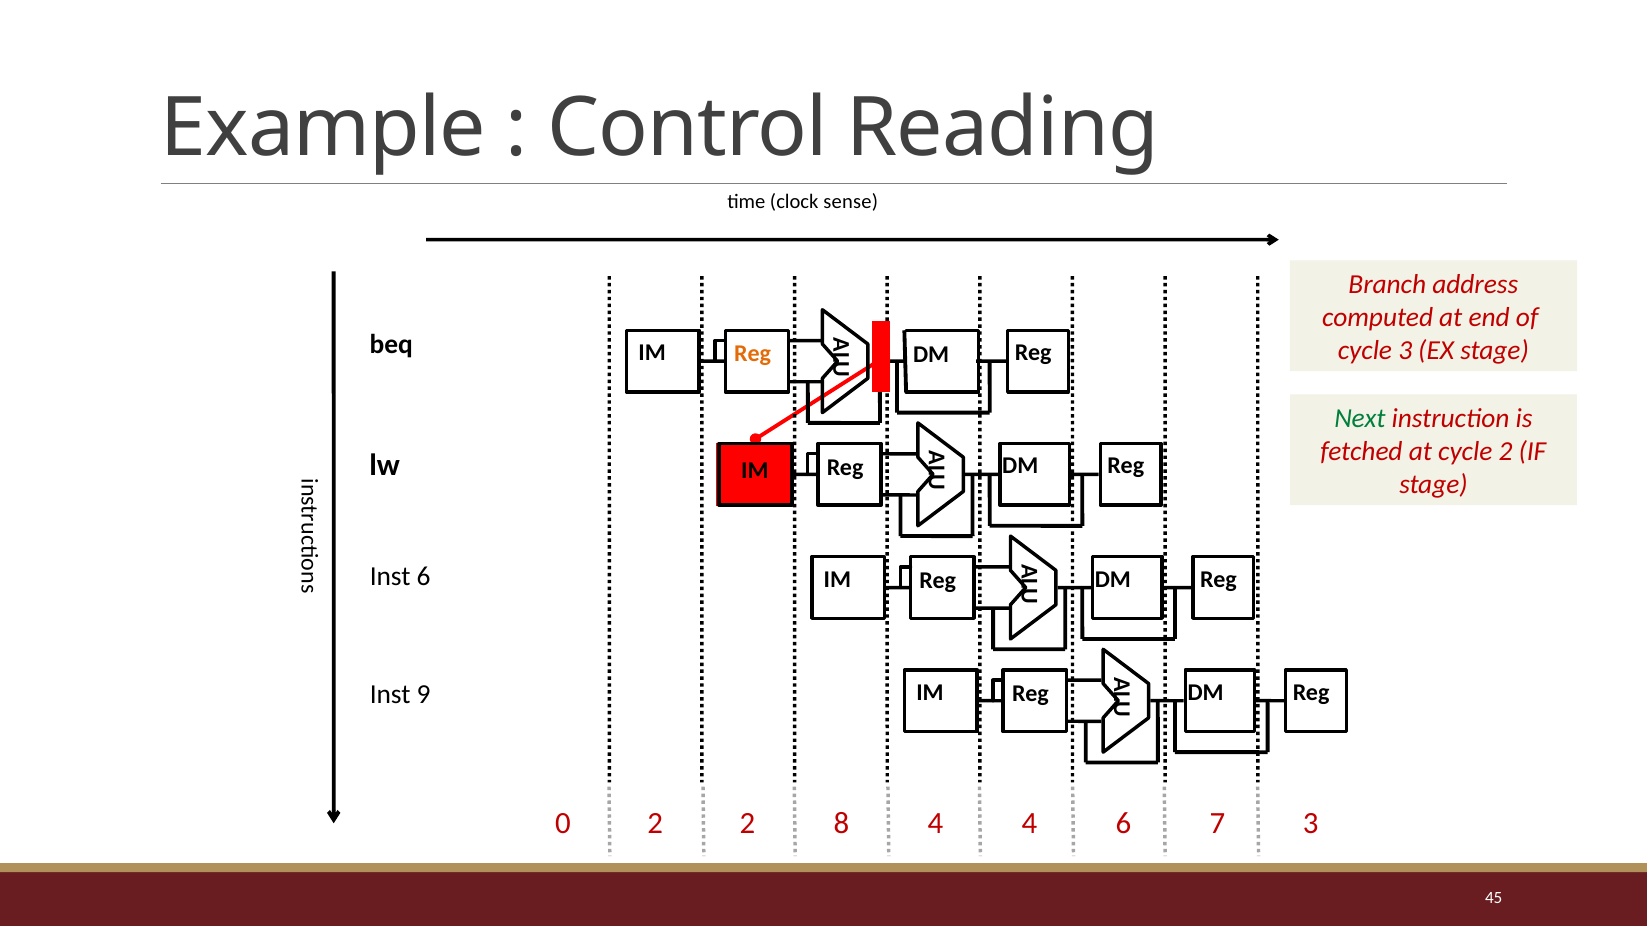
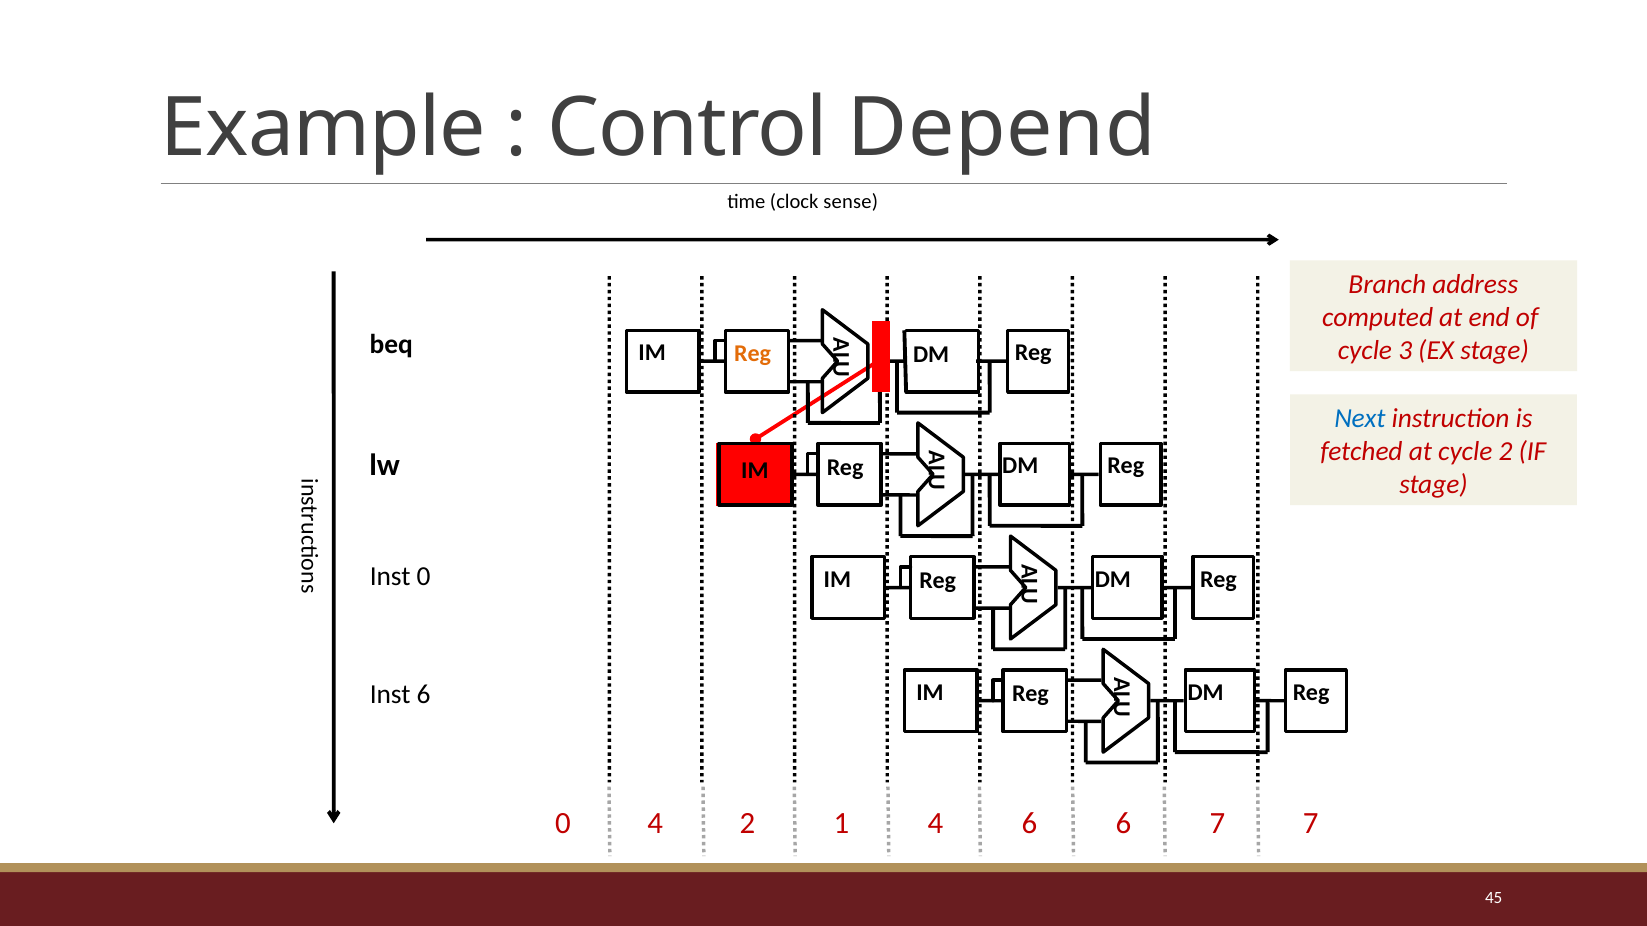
Reading: Reading -> Depend
Next colour: green -> blue
Inst 6: 6 -> 0
Inst 9: 9 -> 6
0 2: 2 -> 4
8: 8 -> 1
4 4: 4 -> 6
7 3: 3 -> 7
